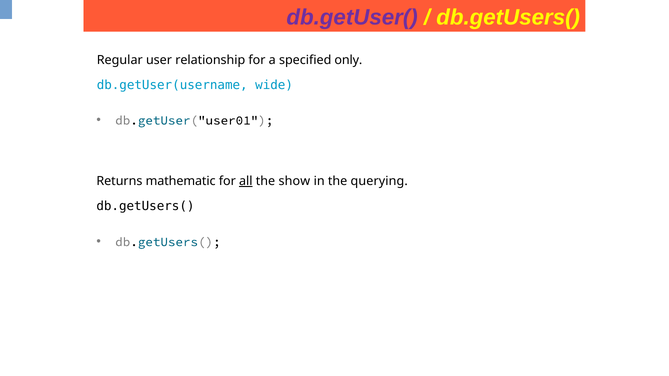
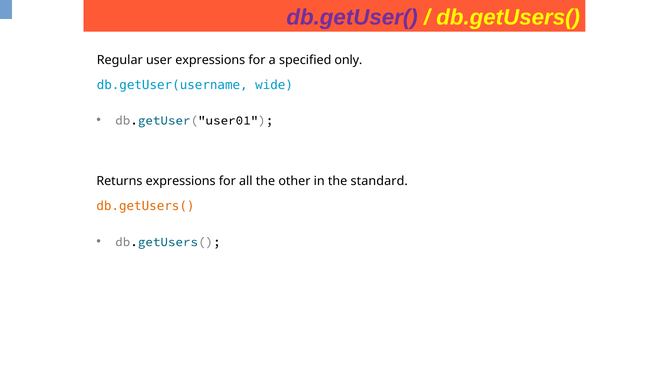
user relationship: relationship -> expressions
Returns mathematic: mathematic -> expressions
all underline: present -> none
show: show -> other
querying: querying -> standard
db.getUsers( at (145, 206) colour: black -> orange
